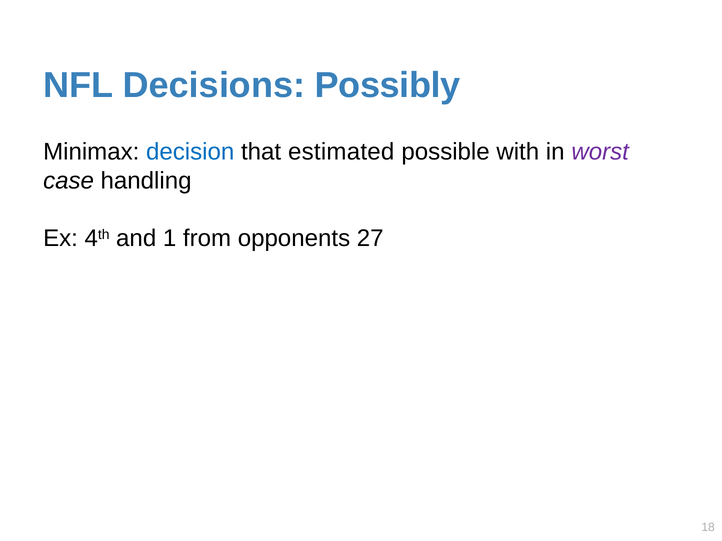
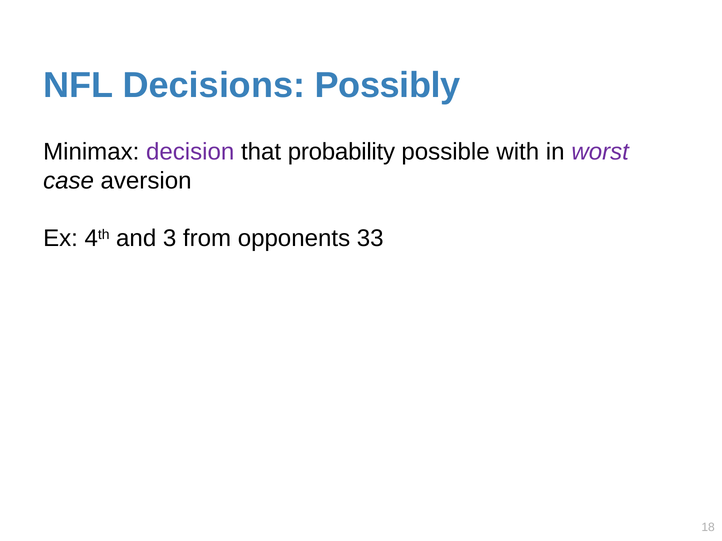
decision colour: blue -> purple
estimated: estimated -> probability
handling: handling -> aversion
1: 1 -> 3
27: 27 -> 33
